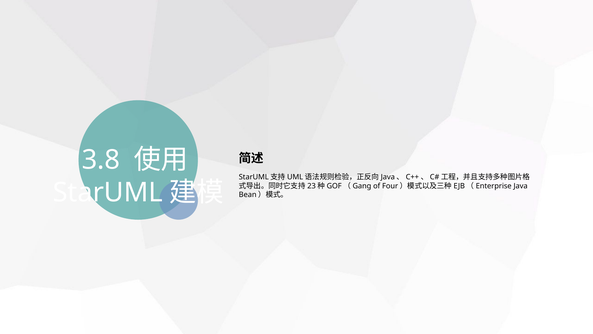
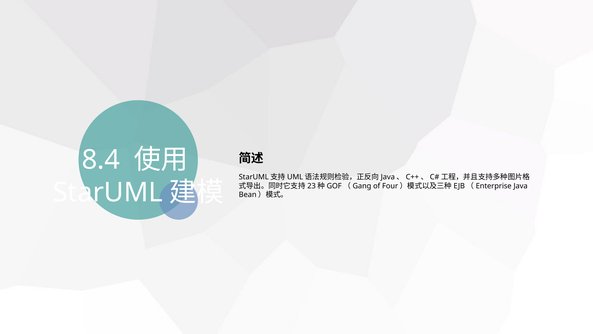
3.8: 3.8 -> 8.4
